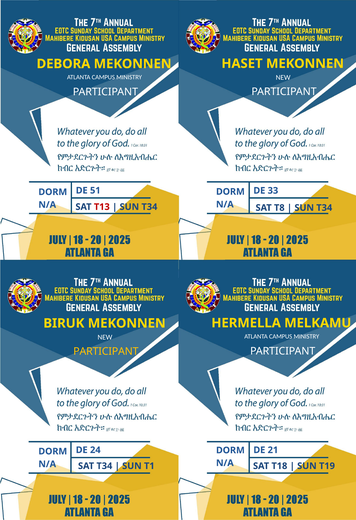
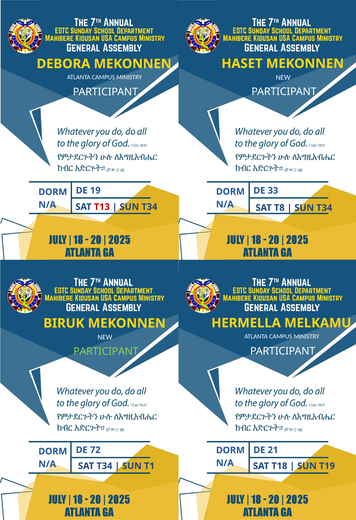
51: 51 -> 19
PARTICIPANT at (106, 351) colour: yellow -> light green
24: 24 -> 72
